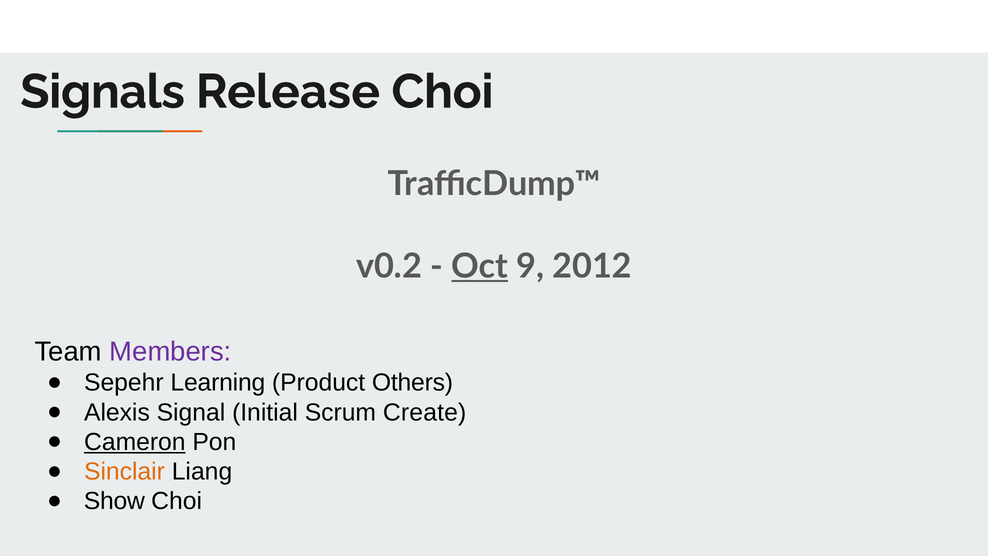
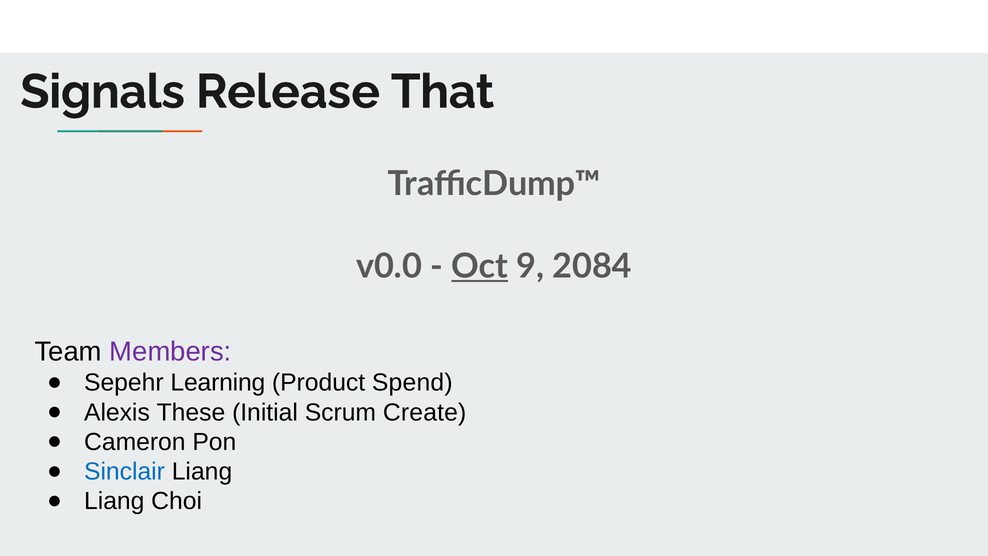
Release Choi: Choi -> That
v0.2: v0.2 -> v0.0
2012: 2012 -> 2084
Others: Others -> Spend
Signal: Signal -> These
Cameron underline: present -> none
Sinclair colour: orange -> blue
Show at (114, 501): Show -> Liang
